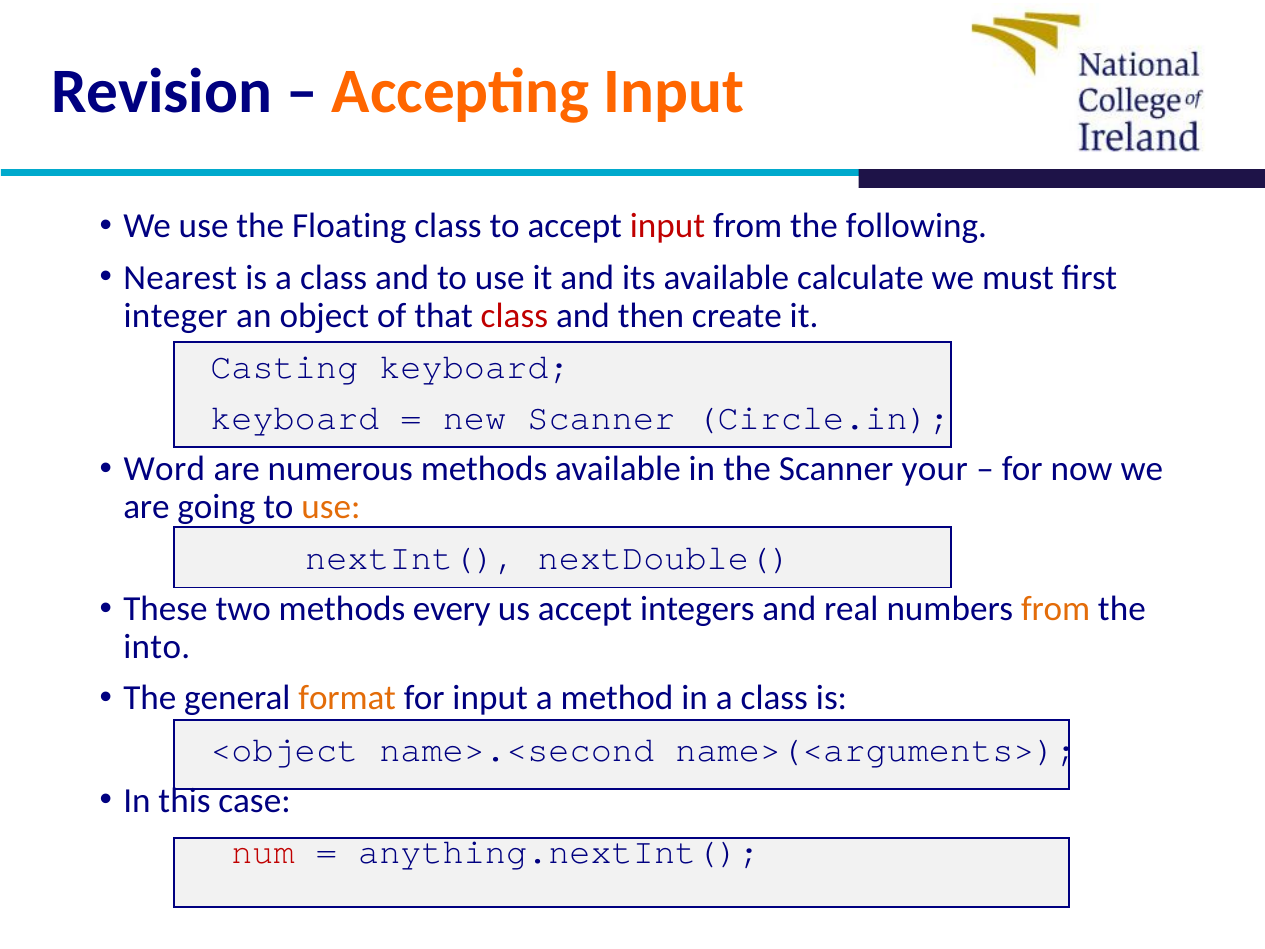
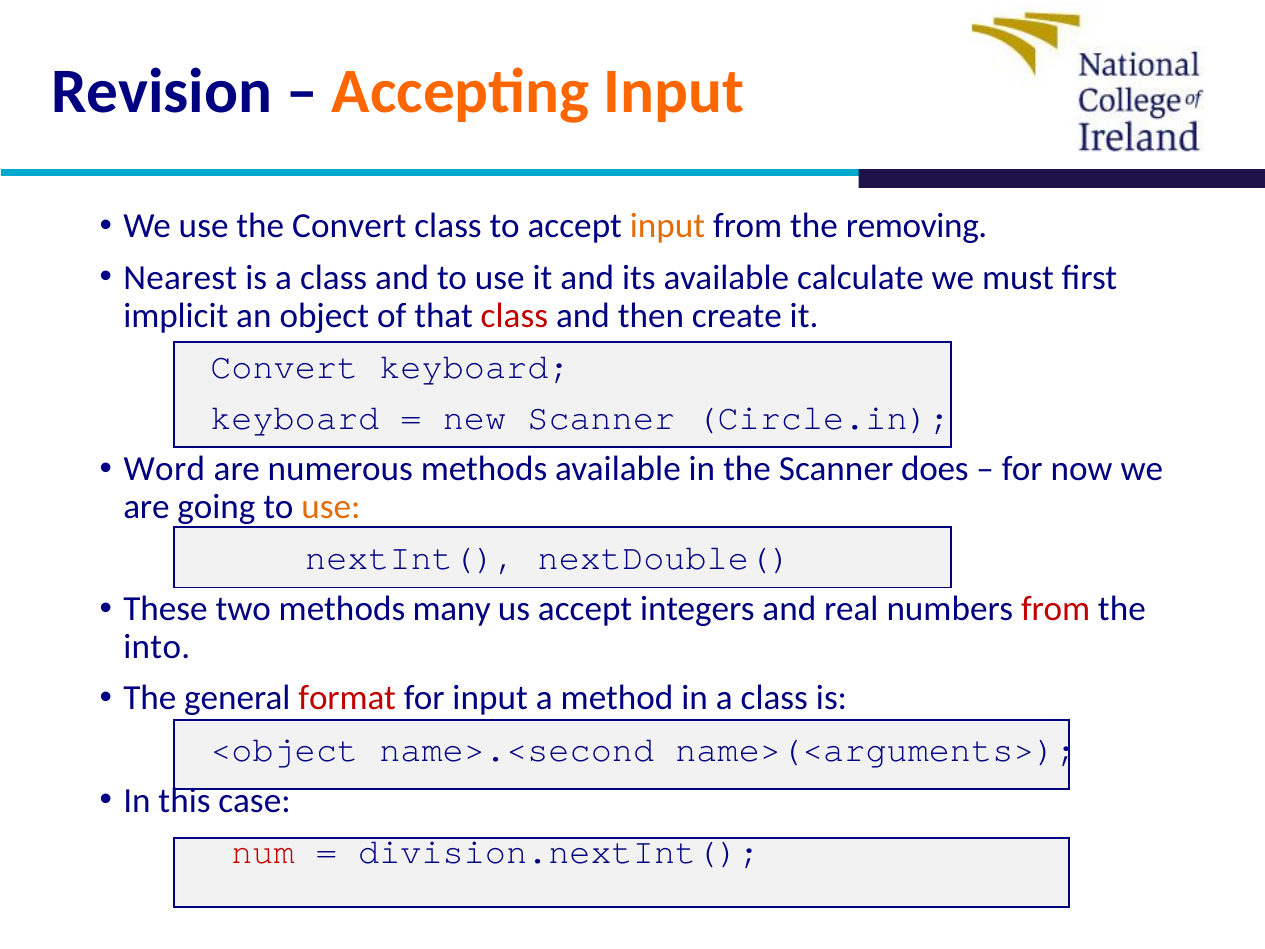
the Floating: Floating -> Convert
input at (667, 226) colour: red -> orange
following: following -> removing
integer: integer -> implicit
Casting at (284, 367): Casting -> Convert
your: your -> does
every: every -> many
from at (1056, 609) colour: orange -> red
format colour: orange -> red
anything.nextInt(: anything.nextInt( -> division.nextInt(
